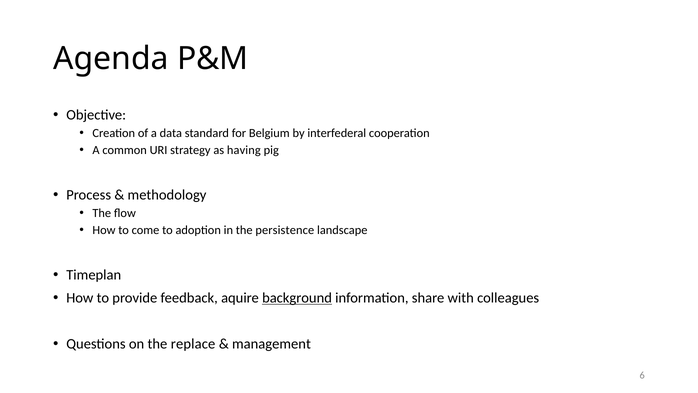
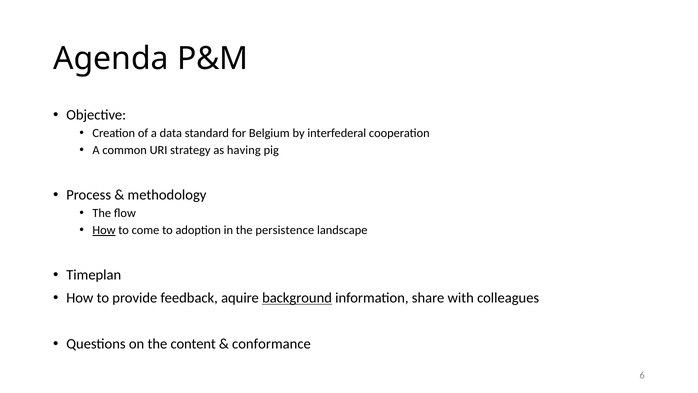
How at (104, 230) underline: none -> present
replace: replace -> content
management: management -> conformance
